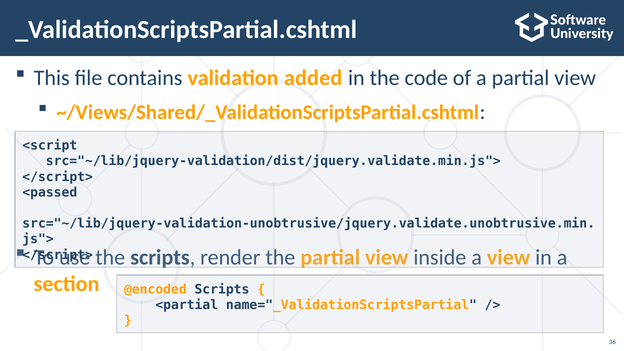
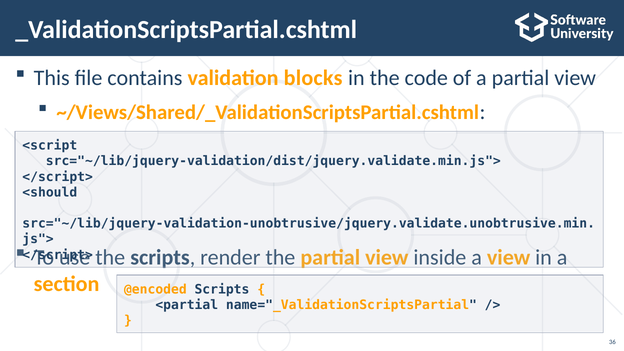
added: added -> blocks
<passed: <passed -> <should
